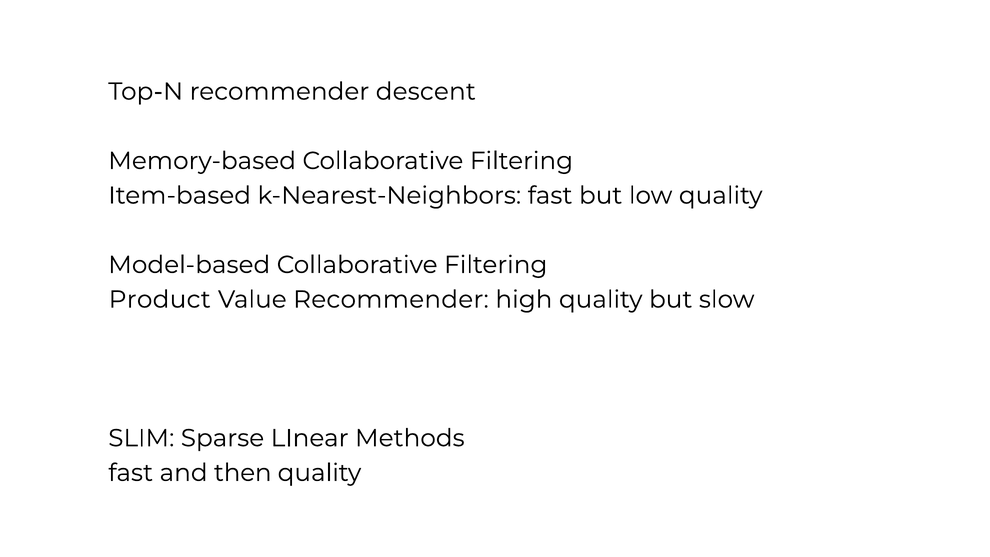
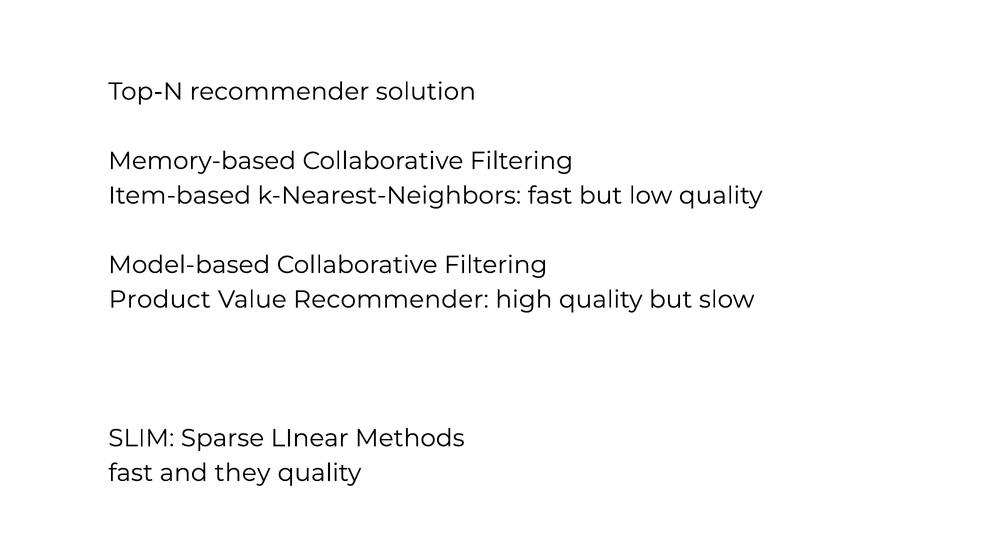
descent: descent -> solution
then: then -> they
